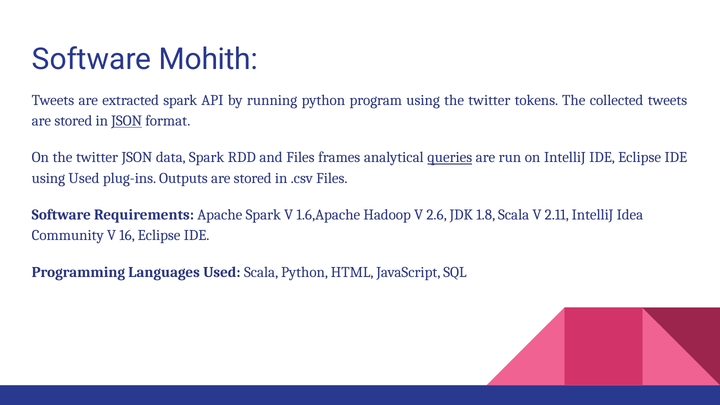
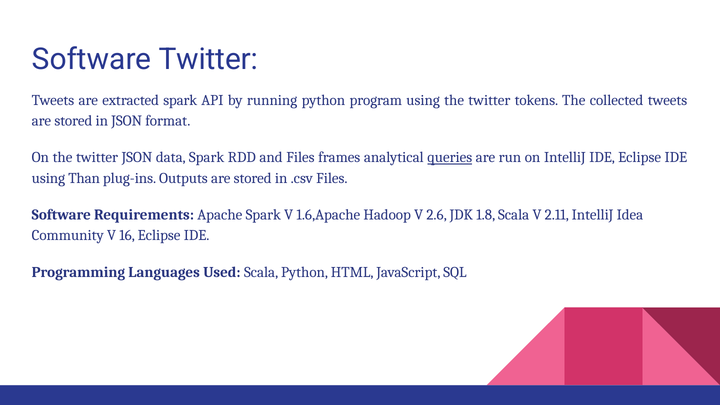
Software Mohith: Mohith -> Twitter
JSON at (127, 121) underline: present -> none
using Used: Used -> Than
